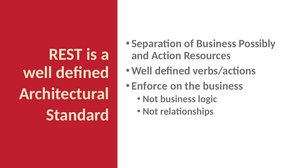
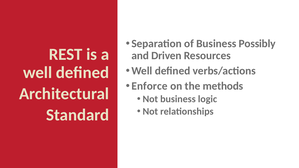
Action: Action -> Driven
the business: business -> methods
